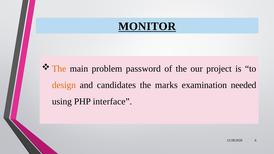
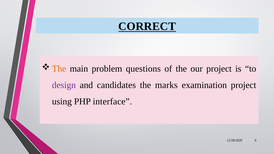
MONITOR: MONITOR -> CORRECT
password: password -> questions
design colour: orange -> purple
examination needed: needed -> project
